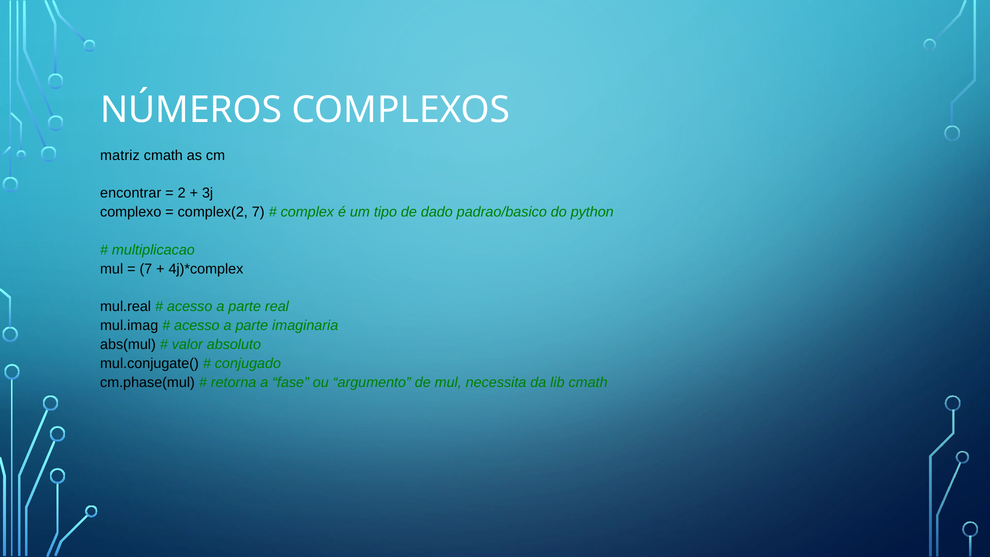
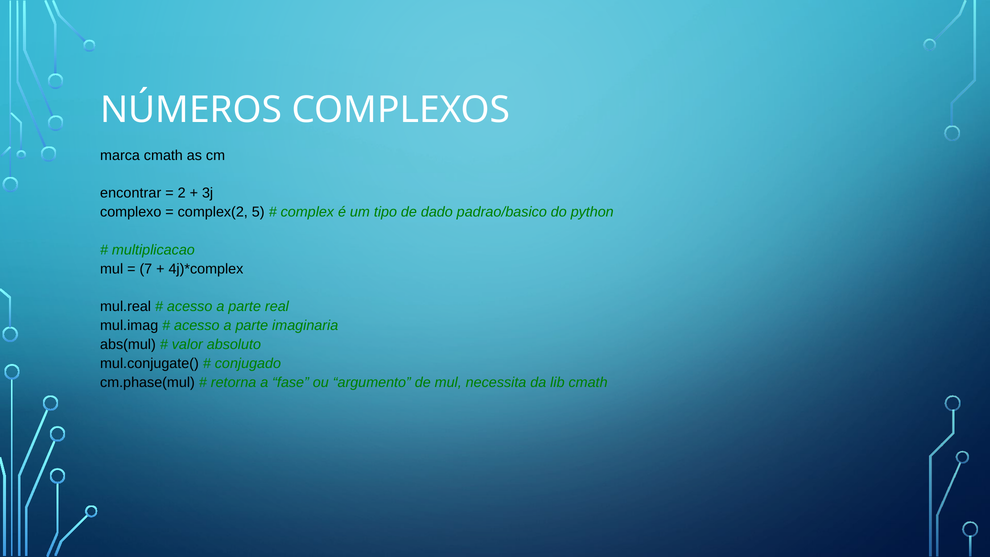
matriz: matriz -> marca
complex(2 7: 7 -> 5
